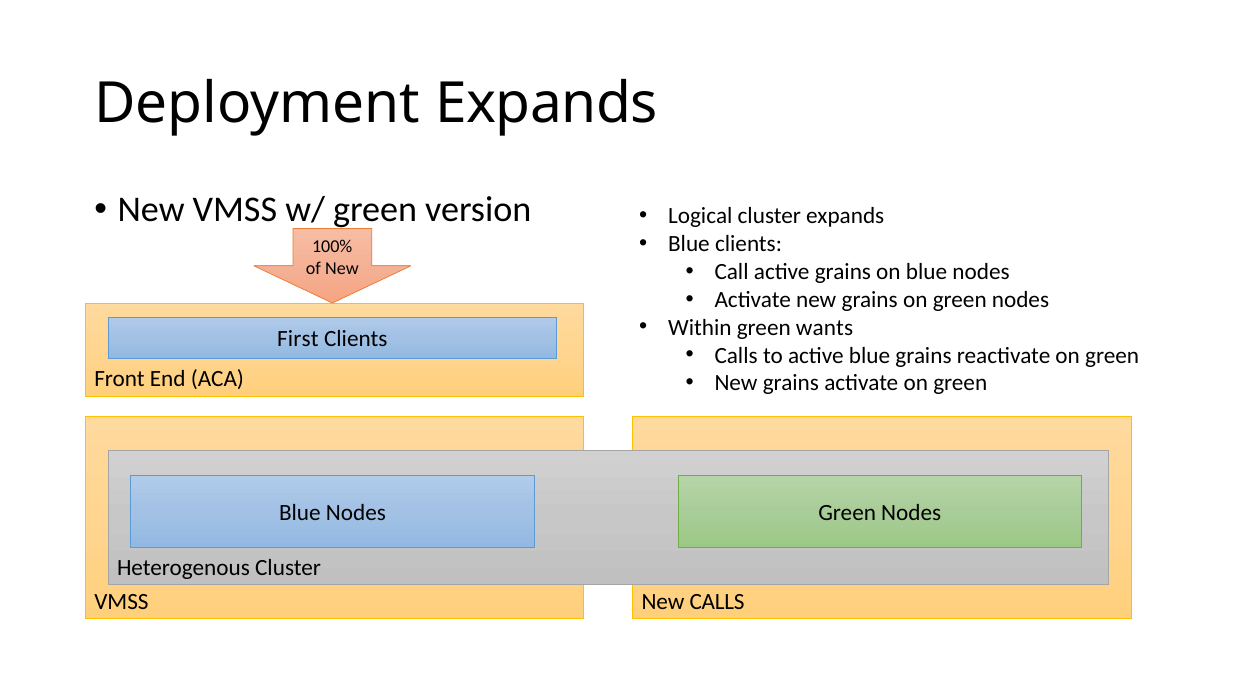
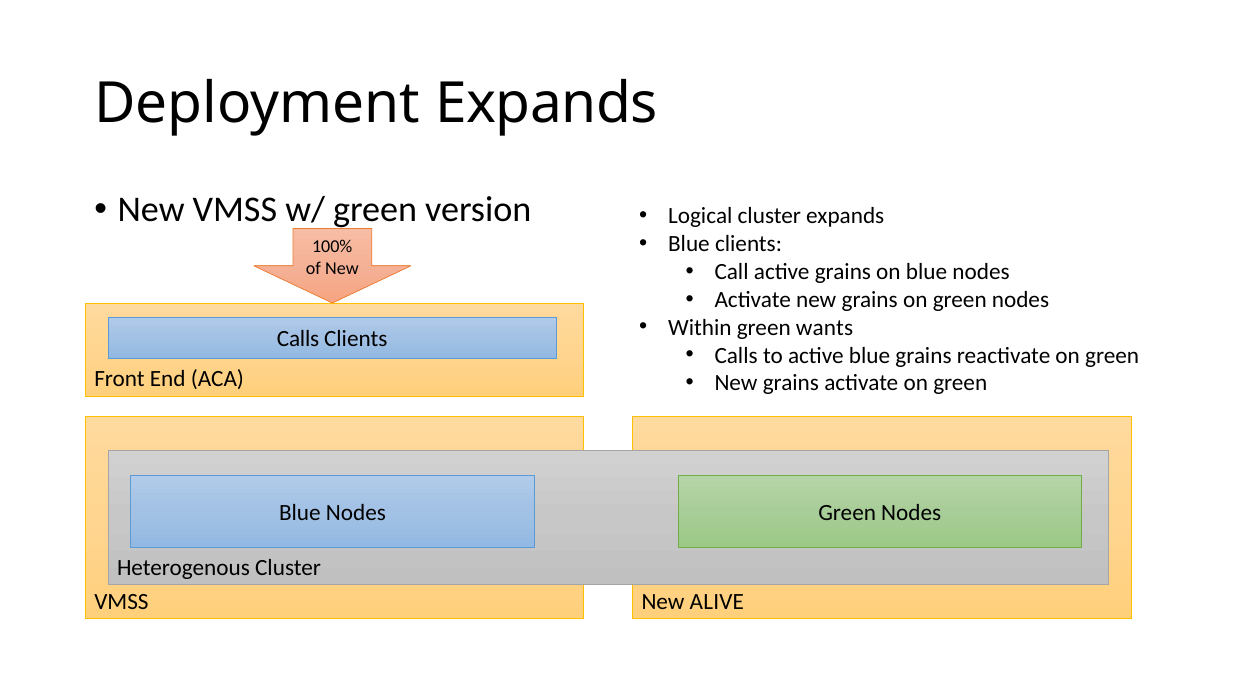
First at (298, 339): First -> Calls
New CALLS: CALLS -> ALIVE
